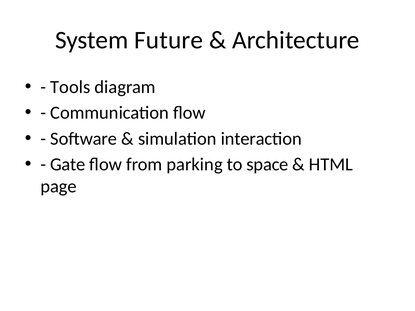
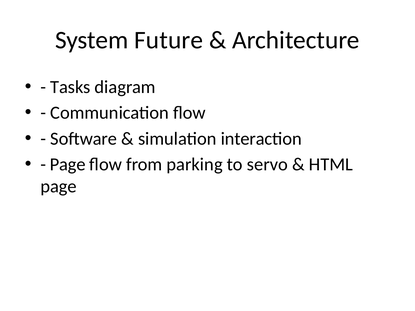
Tools: Tools -> Tasks
Gate at (68, 165): Gate -> Page
space: space -> servo
